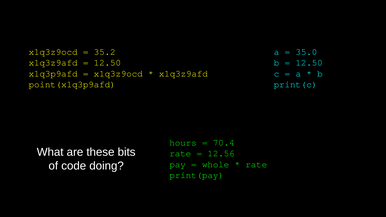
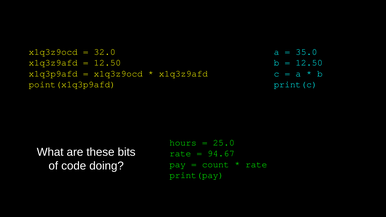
35.2: 35.2 -> 32.0
70.4: 70.4 -> 25.0
12.56: 12.56 -> 94.67
whole: whole -> count
